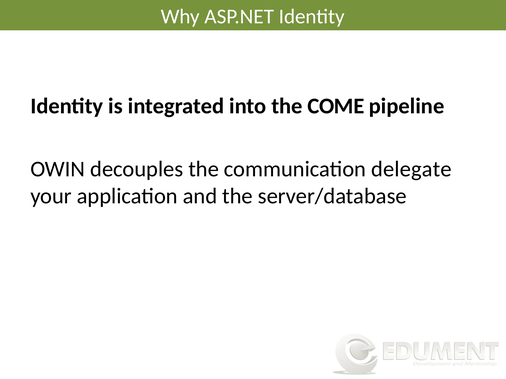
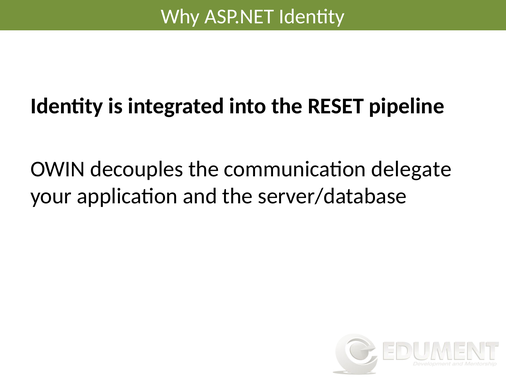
COME: COME -> RESET
